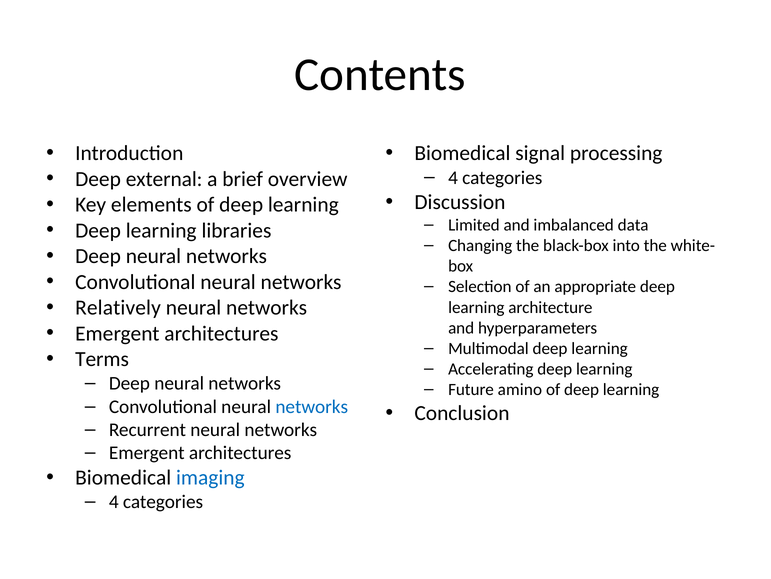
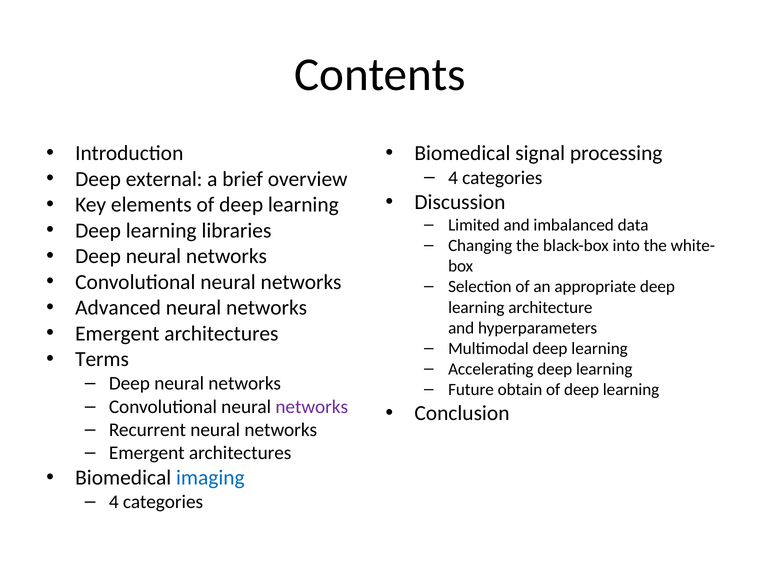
Relatively: Relatively -> Advanced
amino: amino -> obtain
networks at (312, 406) colour: blue -> purple
